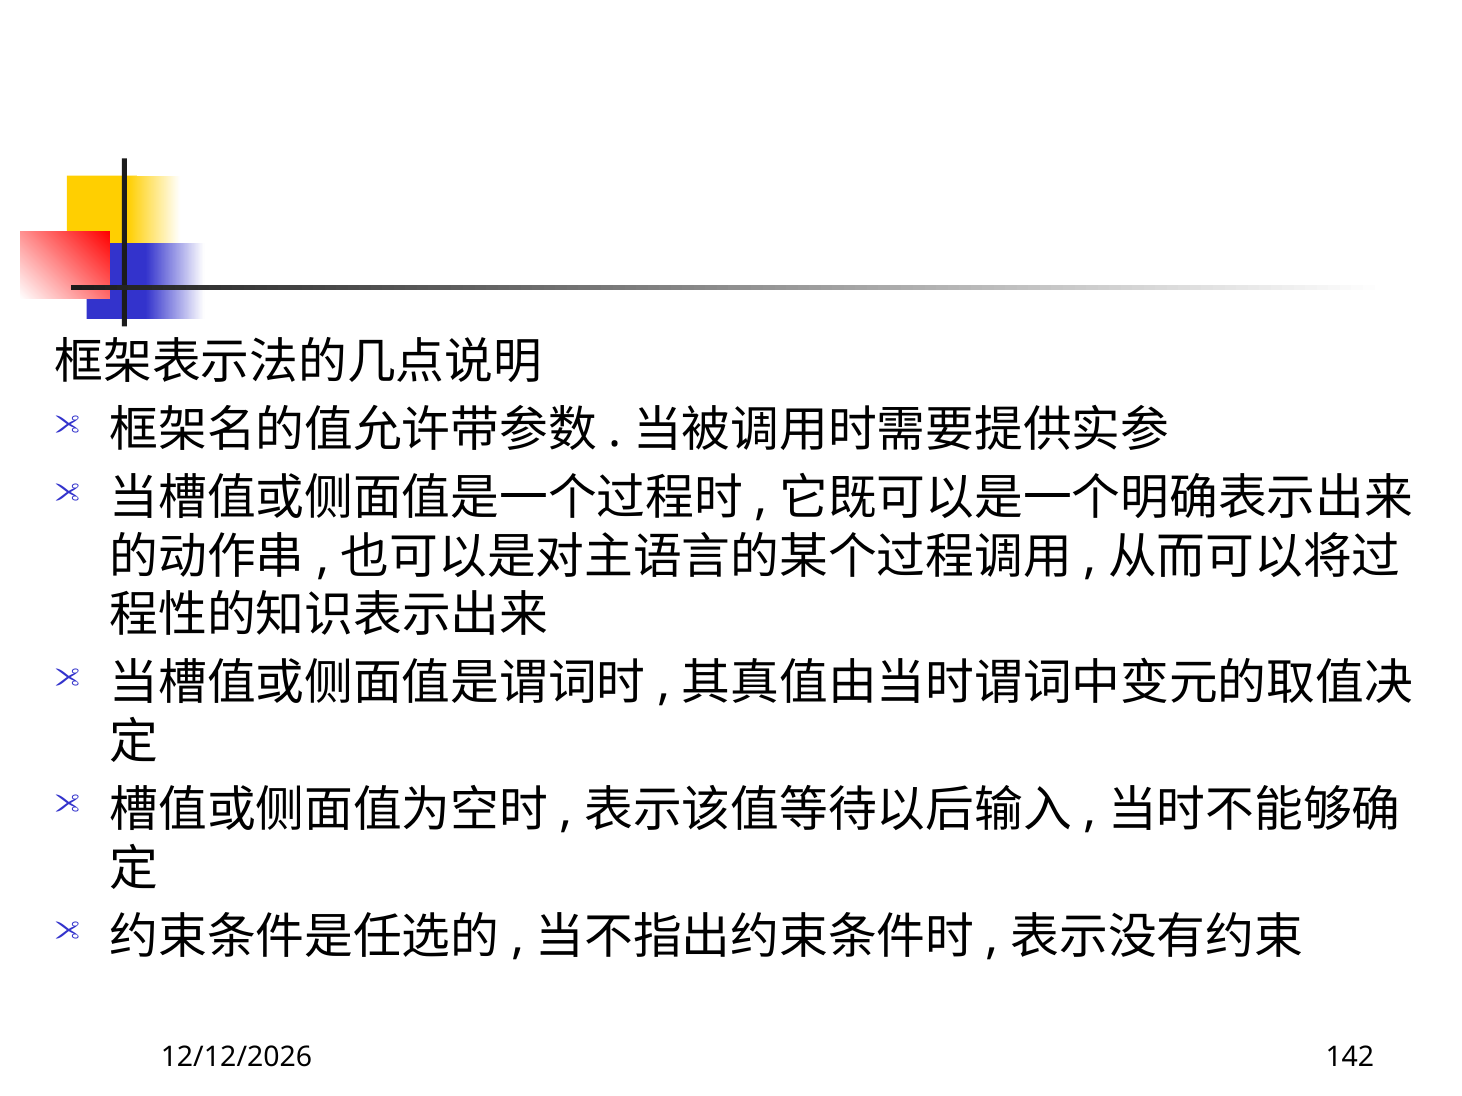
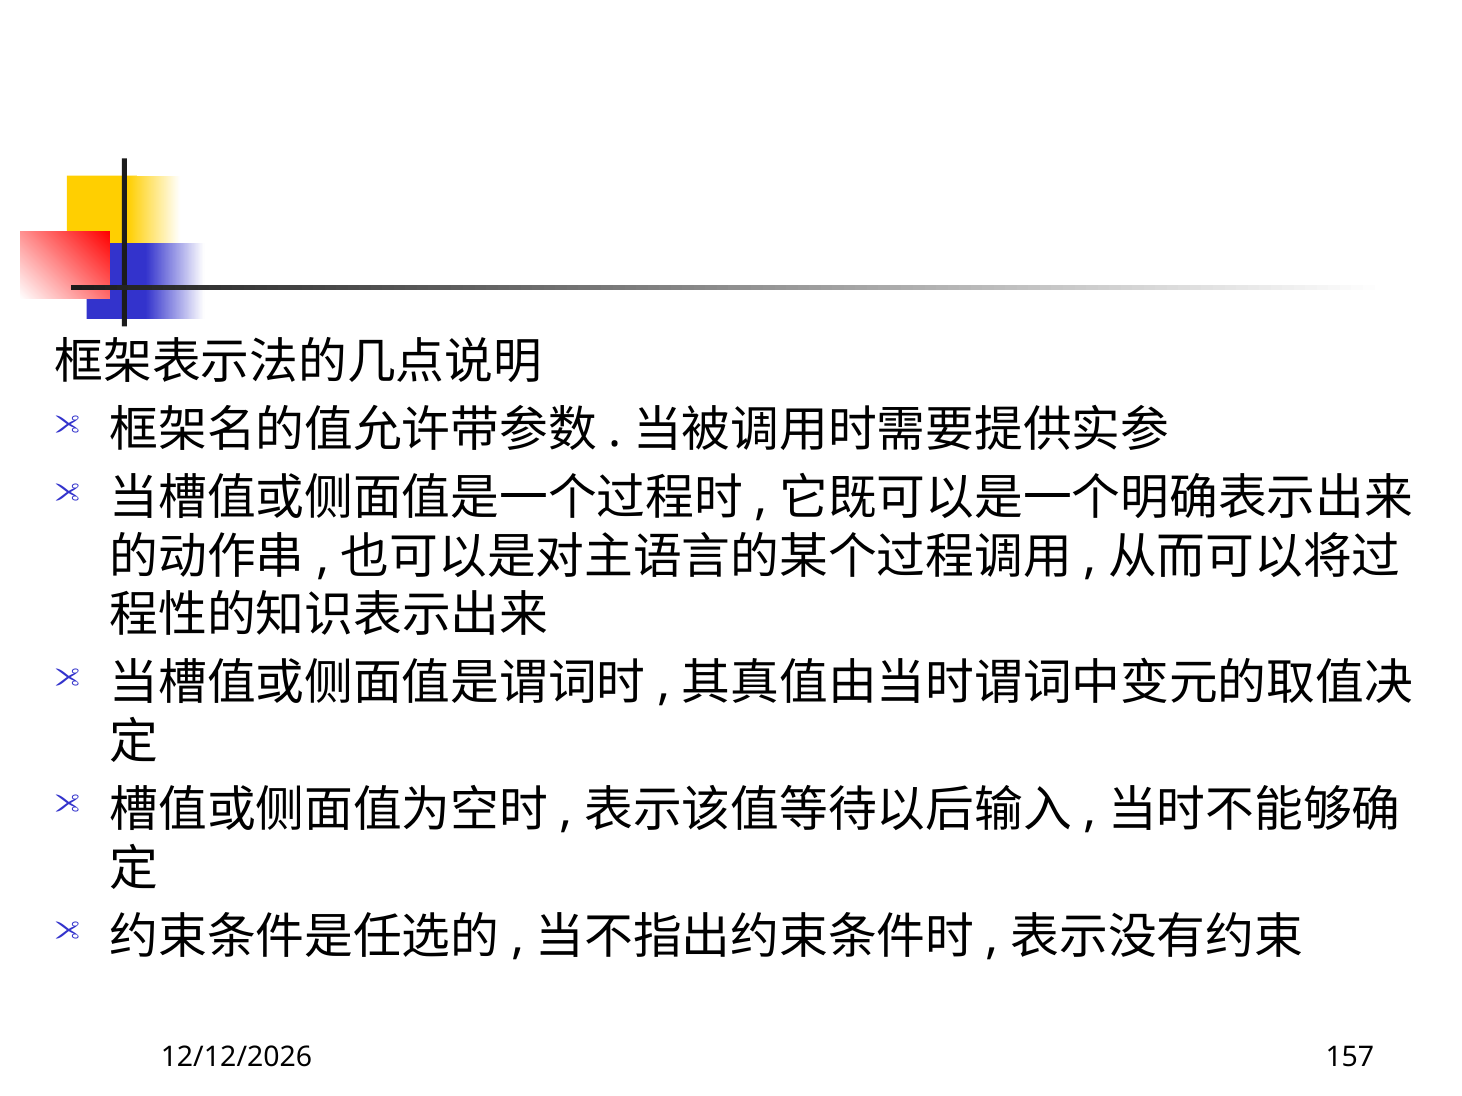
142: 142 -> 157
